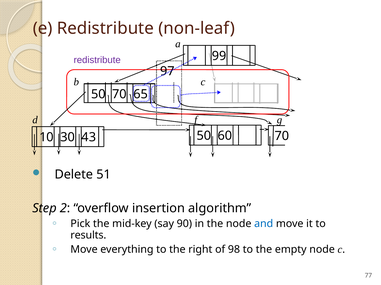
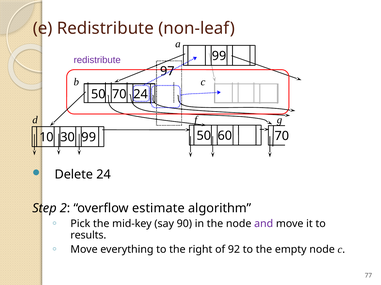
70 65: 65 -> 24
30 43: 43 -> 99
Delete 51: 51 -> 24
insertion: insertion -> estimate
and colour: blue -> purple
98: 98 -> 92
